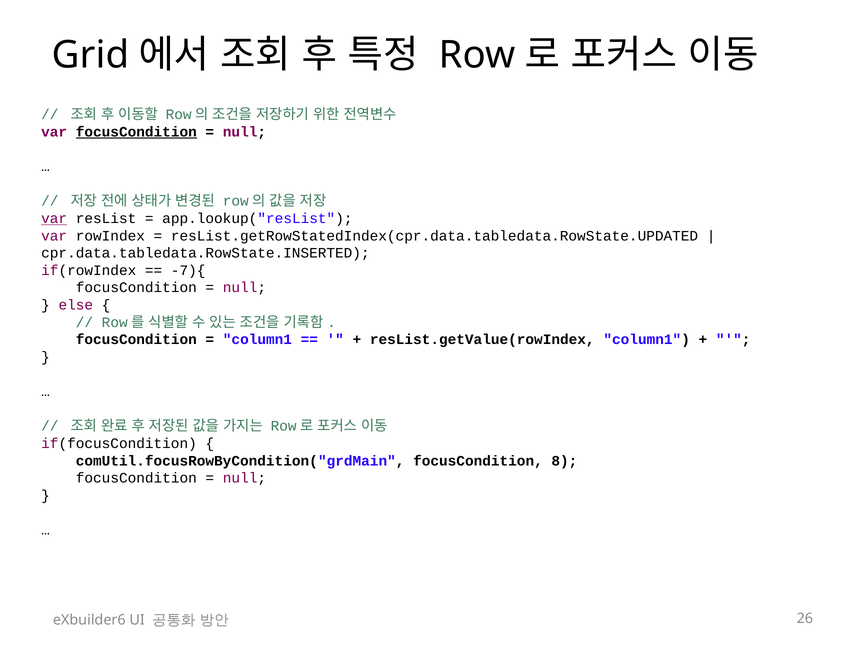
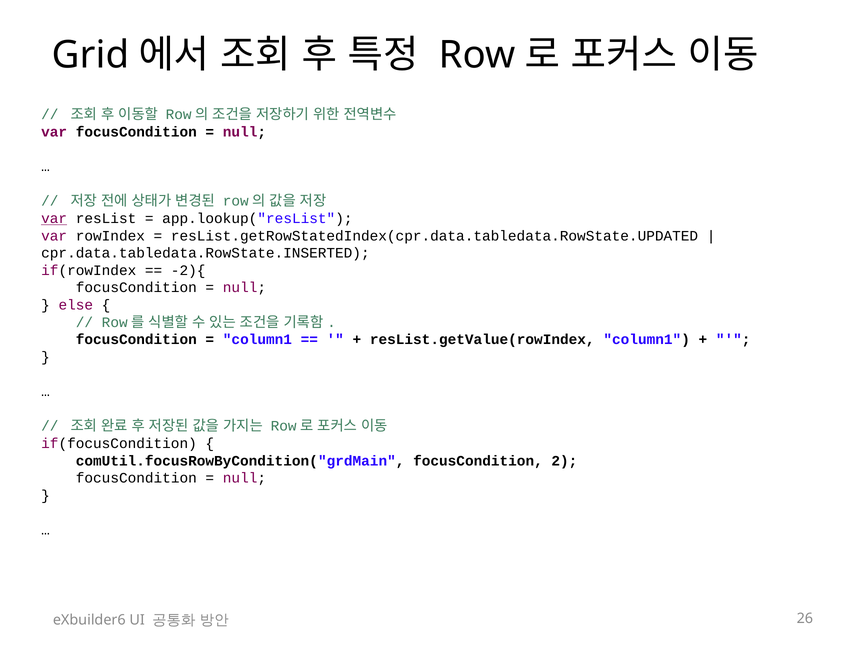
focusCondition at (136, 132) underline: present -> none
-7){: -7){ -> -2){
8: 8 -> 2
